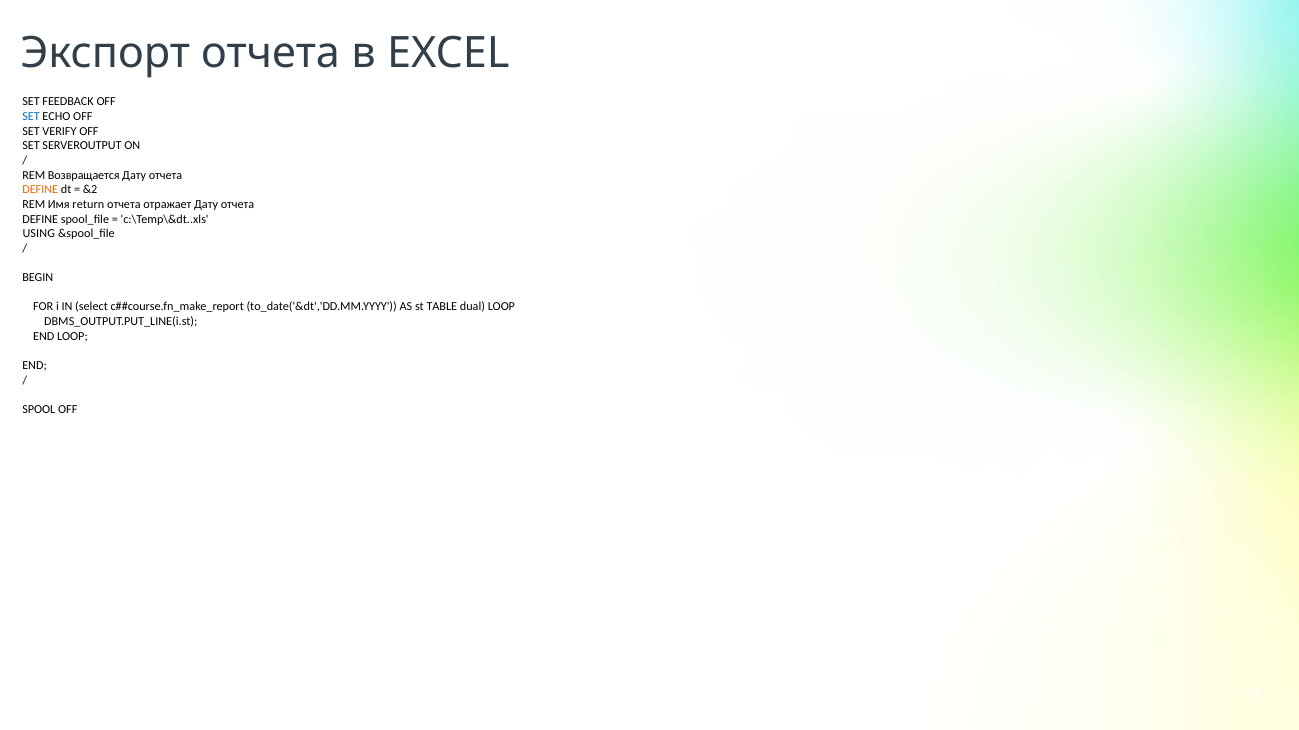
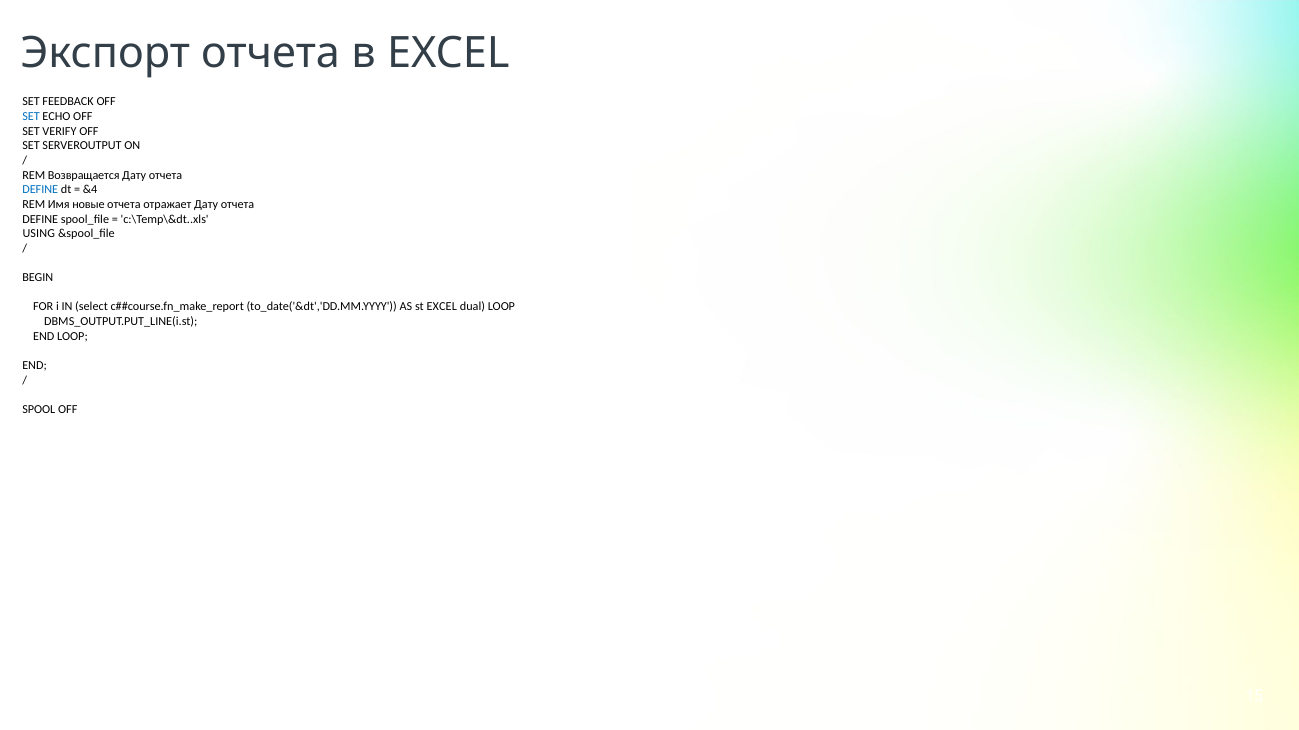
DEFINE at (40, 190) colour: orange -> blue
&2: &2 -> &4
return: return -> новые
st TABLE: TABLE -> EXCEL
